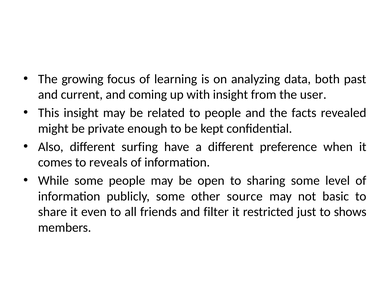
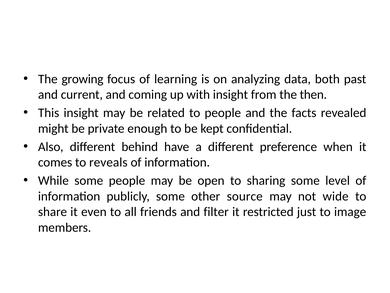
user: user -> then
surfing: surfing -> behind
basic: basic -> wide
shows: shows -> image
